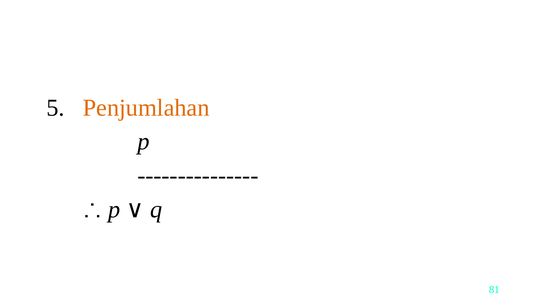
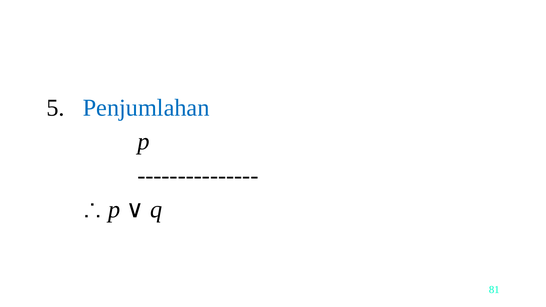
Penjumlahan colour: orange -> blue
